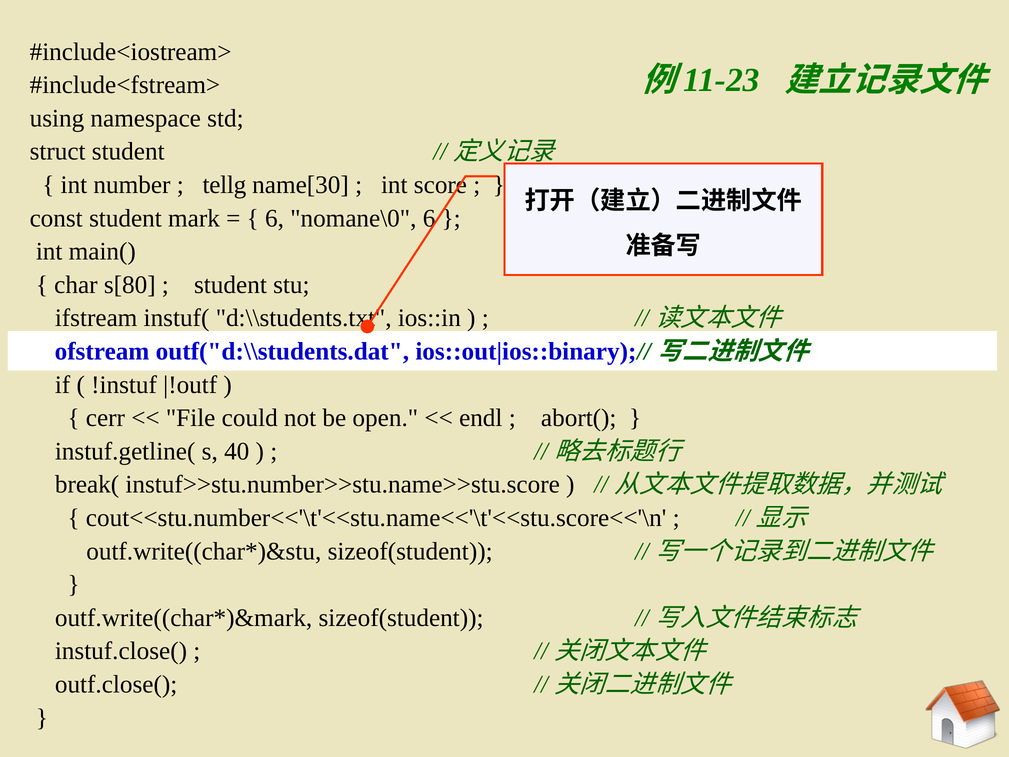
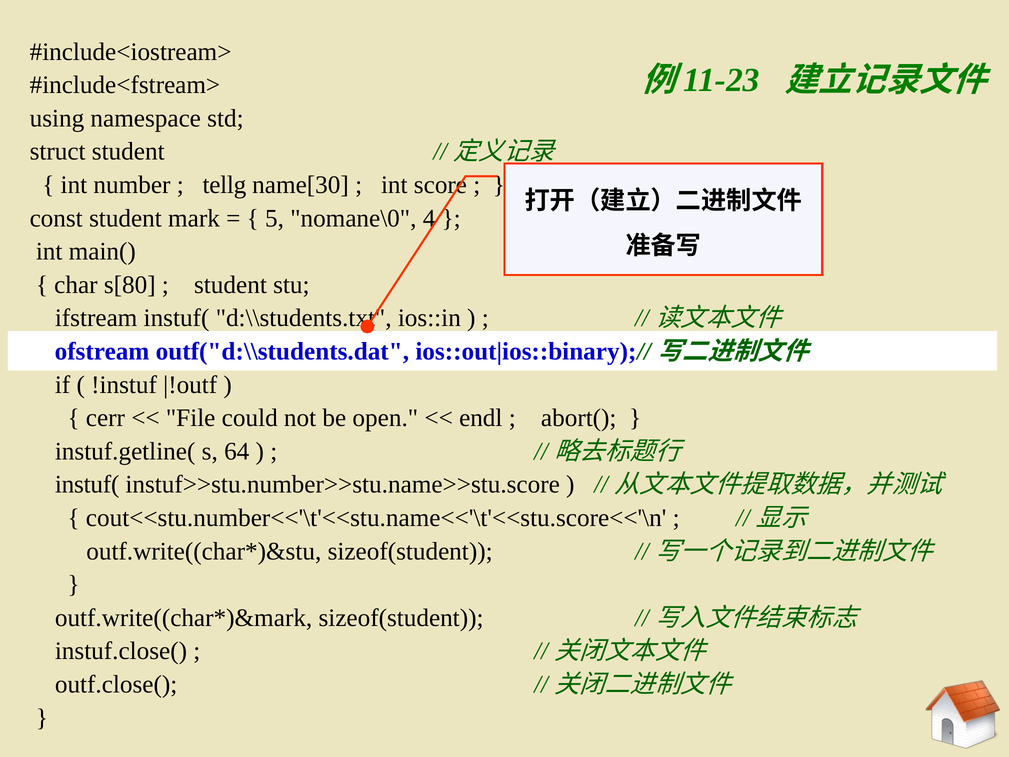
6 at (275, 218): 6 -> 5
nomane\0 6: 6 -> 4
40: 40 -> 64
break( at (87, 484): break( -> instuf(
